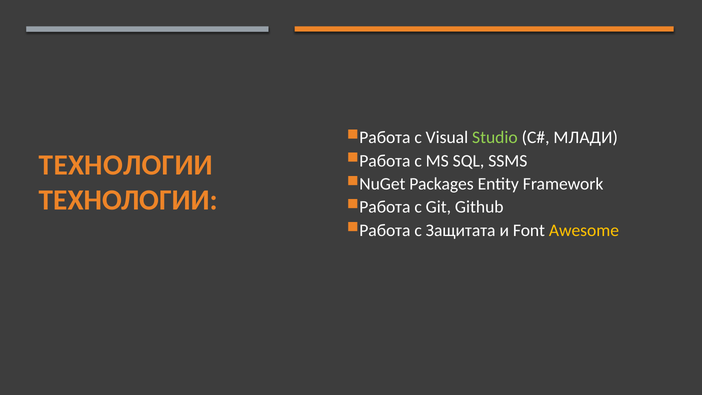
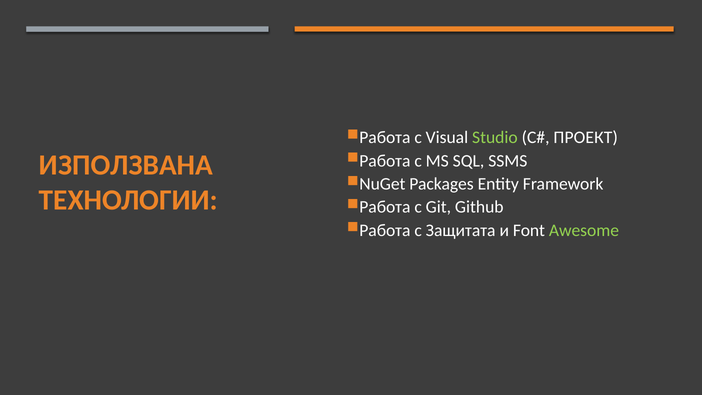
МЛАДИ: МЛАДИ -> ПРОЕКТ
ТЕХНОЛОГИИ at (126, 165): ТЕХНОЛОГИИ -> ИЗПОЛЗВАНА
Awesome colour: yellow -> light green
